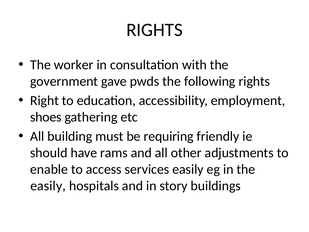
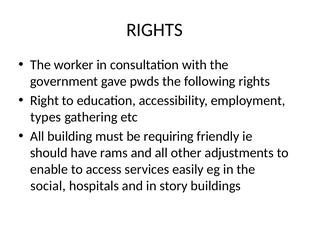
shoes: shoes -> types
easily at (48, 186): easily -> social
